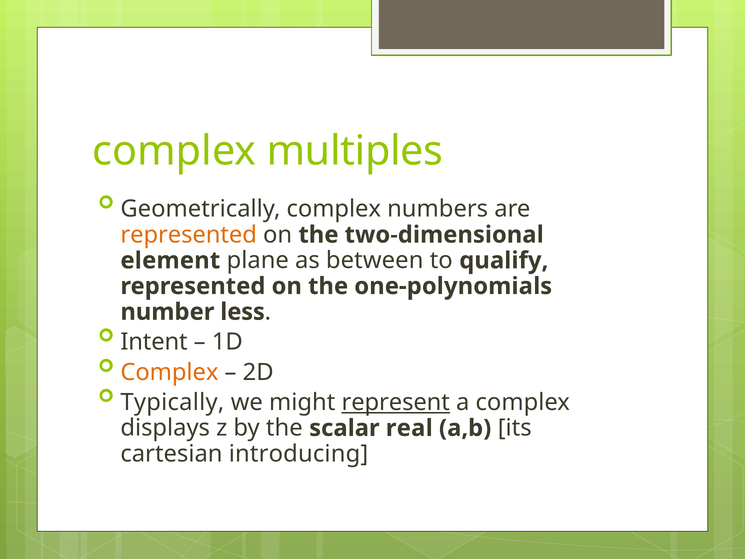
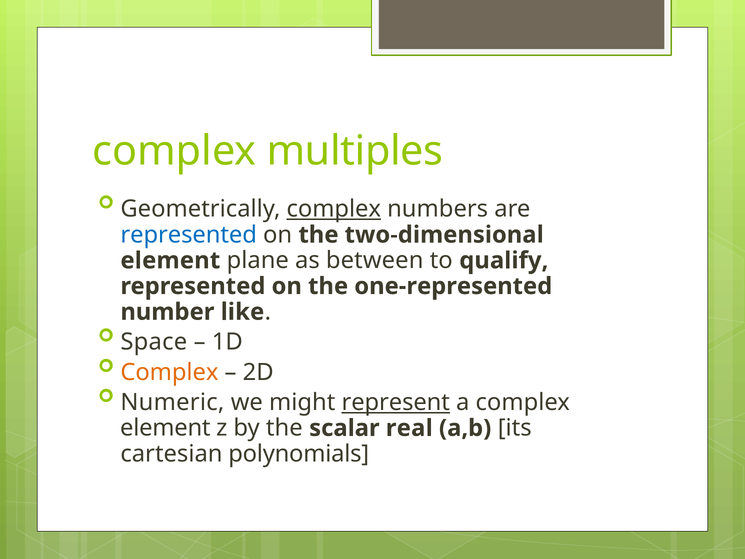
complex at (334, 209) underline: none -> present
represented at (189, 235) colour: orange -> blue
one-polynomials: one-polynomials -> one-represented
less: less -> like
Intent: Intent -> Space
Typically: Typically -> Numeric
displays at (165, 428): displays -> element
introducing: introducing -> polynomials
